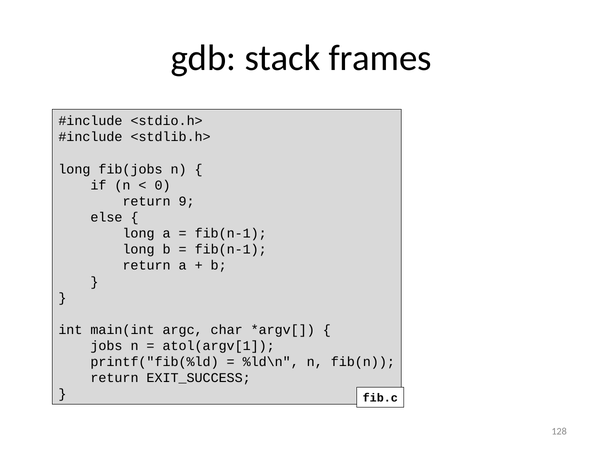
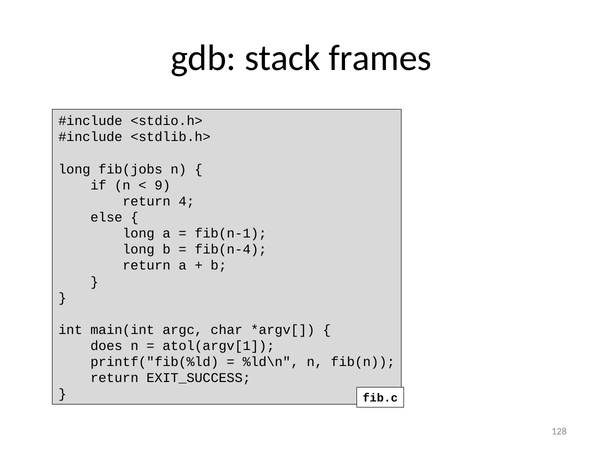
0: 0 -> 9
9: 9 -> 4
fib(n-1 at (231, 250): fib(n-1 -> fib(n-4
jobs: jobs -> does
